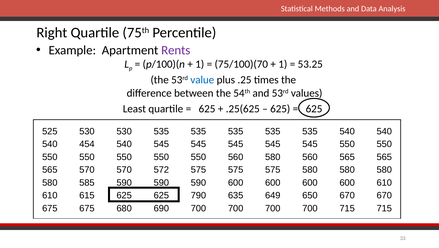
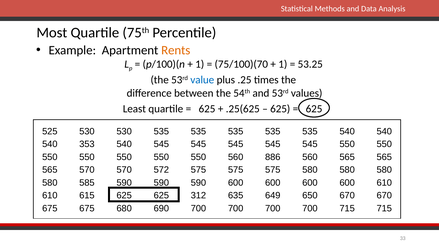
Right: Right -> Most
Rents colour: purple -> orange
454: 454 -> 353
560 580: 580 -> 886
790: 790 -> 312
